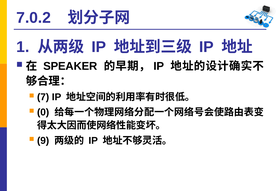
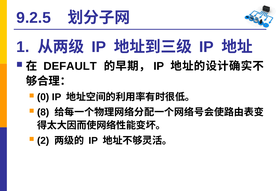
7.0.2: 7.0.2 -> 9.2.5
SPEAKER: SPEAKER -> DEFAULT
7: 7 -> 0
0: 0 -> 8
9: 9 -> 2
